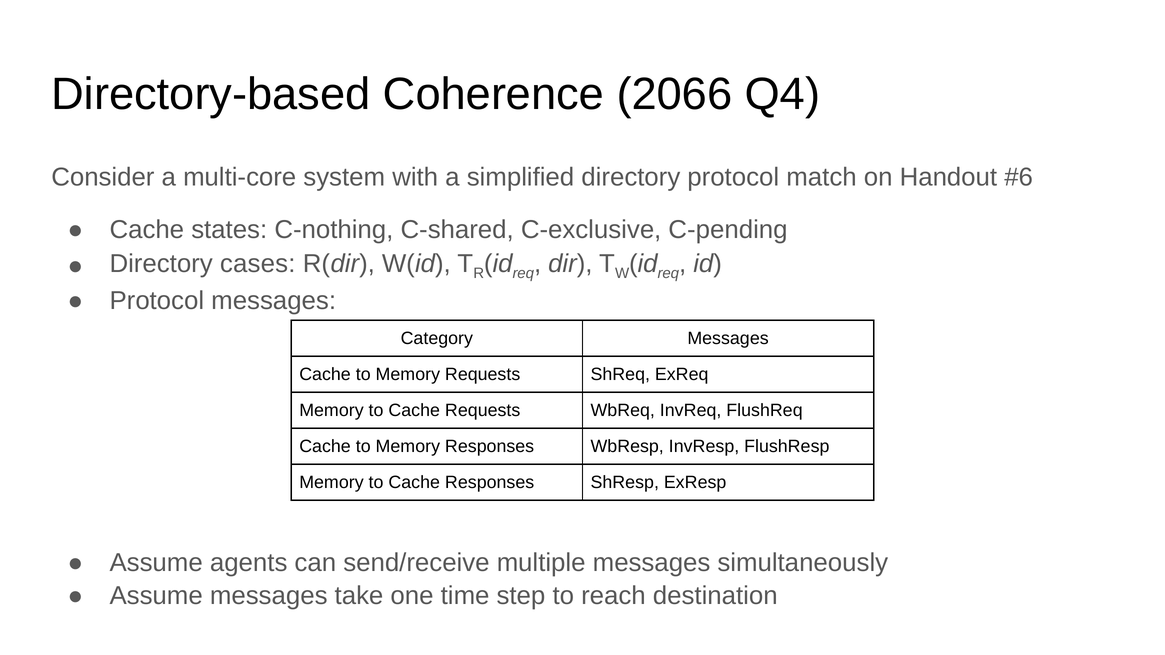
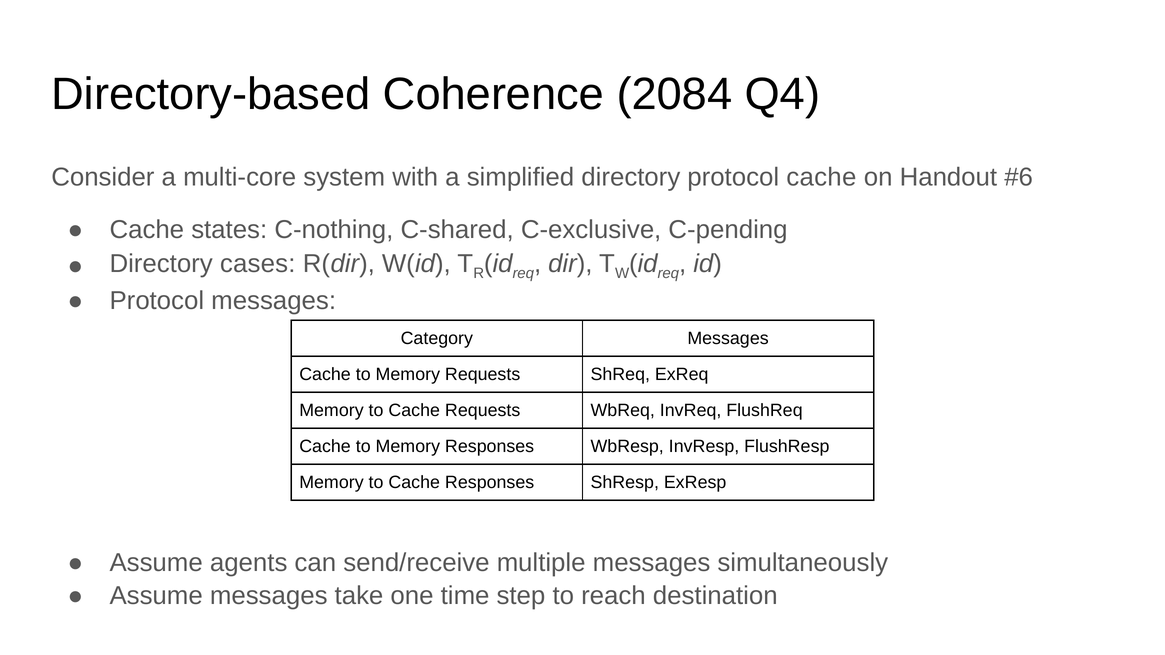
2066: 2066 -> 2084
protocol match: match -> cache
